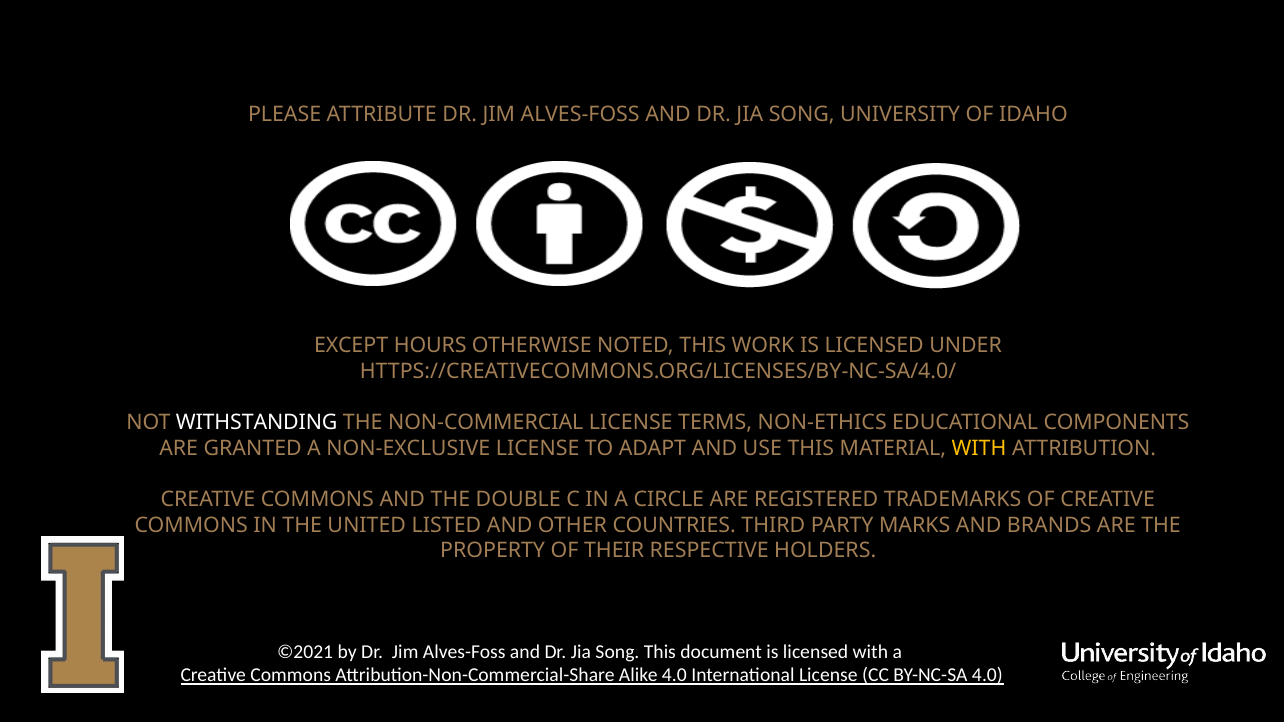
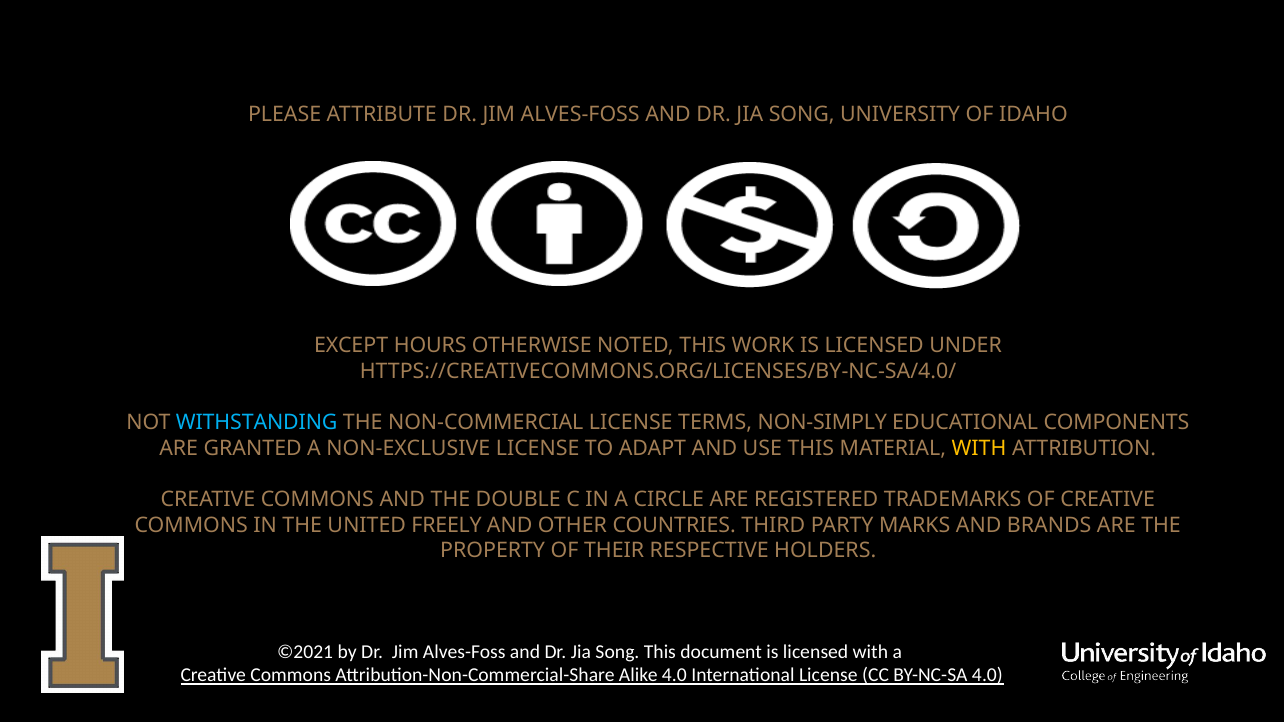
WITHSTANDING colour: white -> light blue
NON-ETHICS: NON-ETHICS -> NON-SIMPLY
LISTED: LISTED -> FREELY
